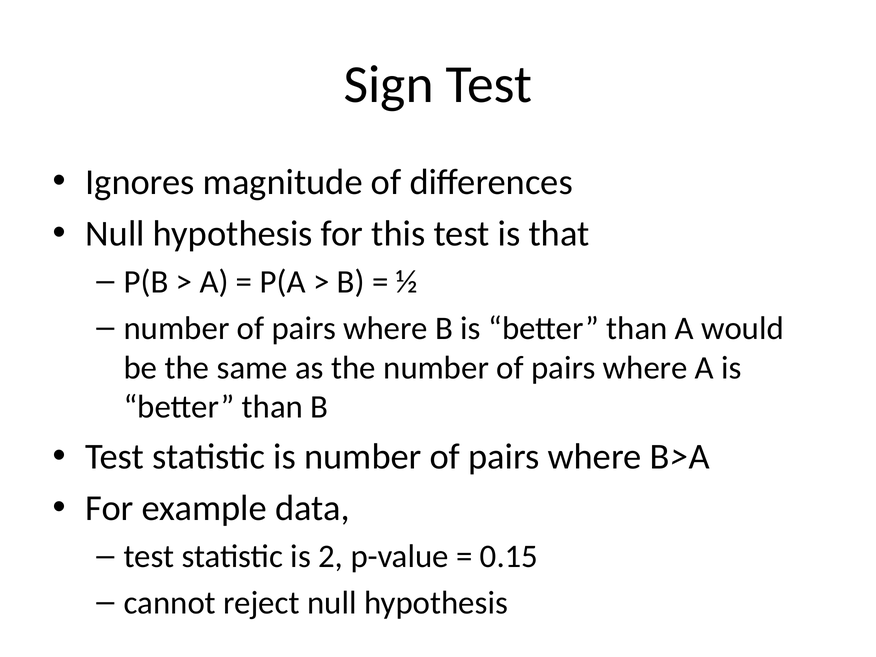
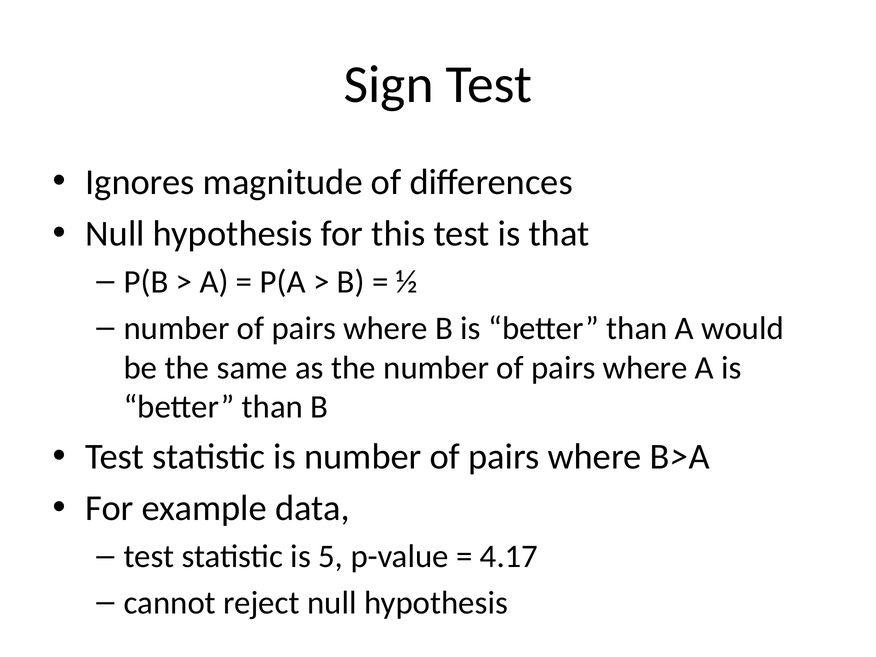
2: 2 -> 5
0.15: 0.15 -> 4.17
